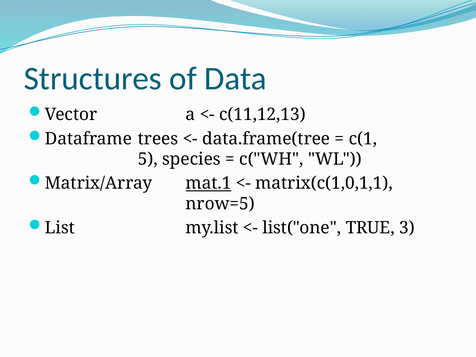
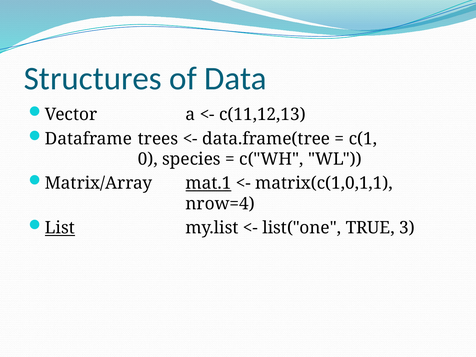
5: 5 -> 0
nrow=5: nrow=5 -> nrow=4
List underline: none -> present
